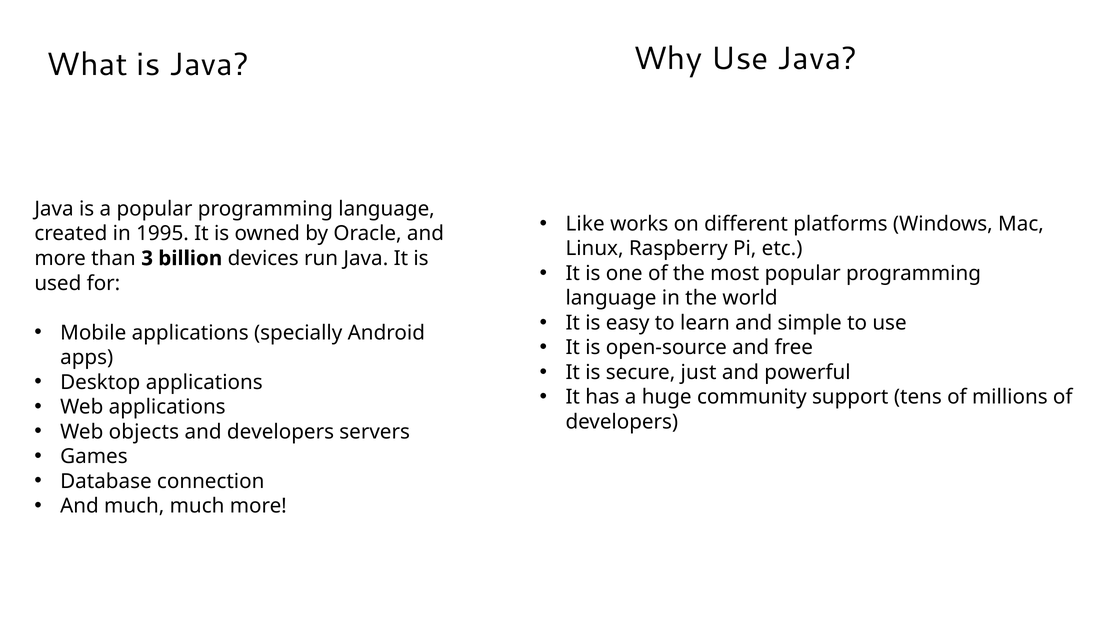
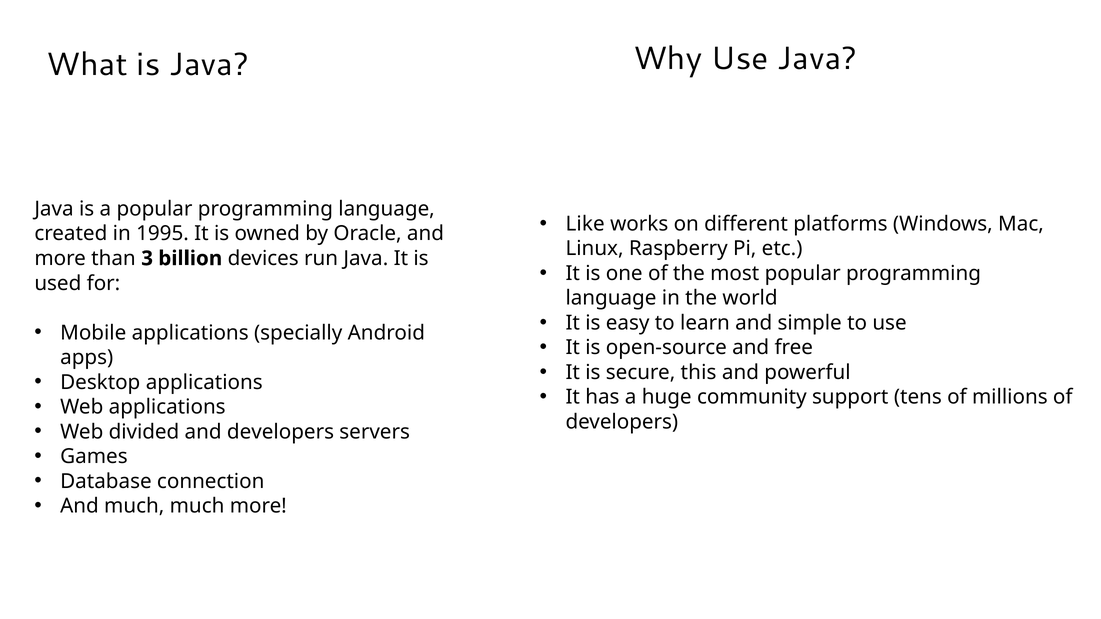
just: just -> this
objects: objects -> divided
